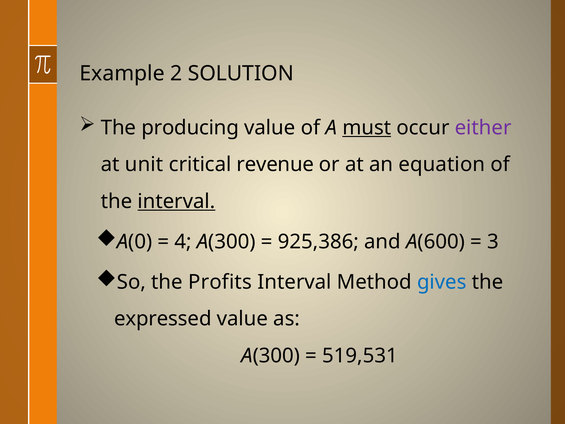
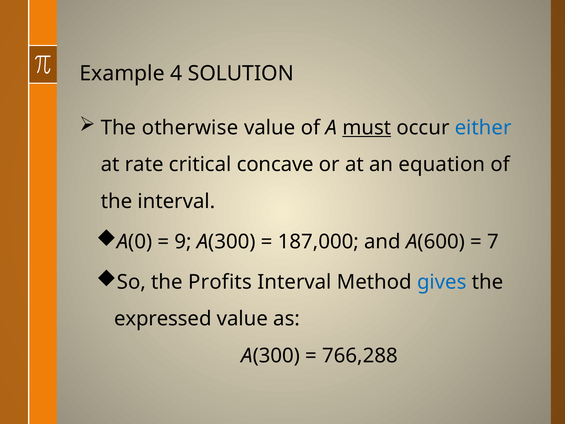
2: 2 -> 4
producing: producing -> otherwise
either colour: purple -> blue
unit: unit -> rate
revenue: revenue -> concave
interval at (176, 201) underline: present -> none
4: 4 -> 9
925,386: 925,386 -> 187,000
3: 3 -> 7
519,531: 519,531 -> 766,288
